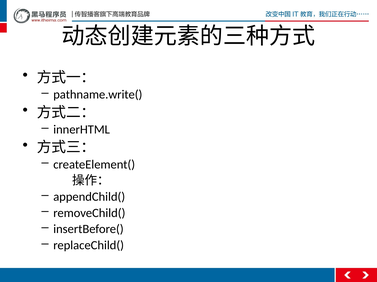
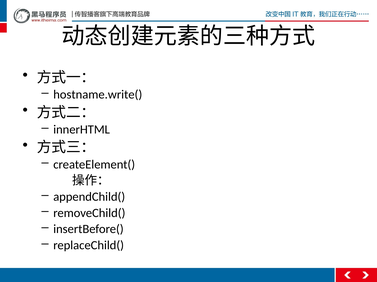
pathname.write(: pathname.write( -> hostname.write(
